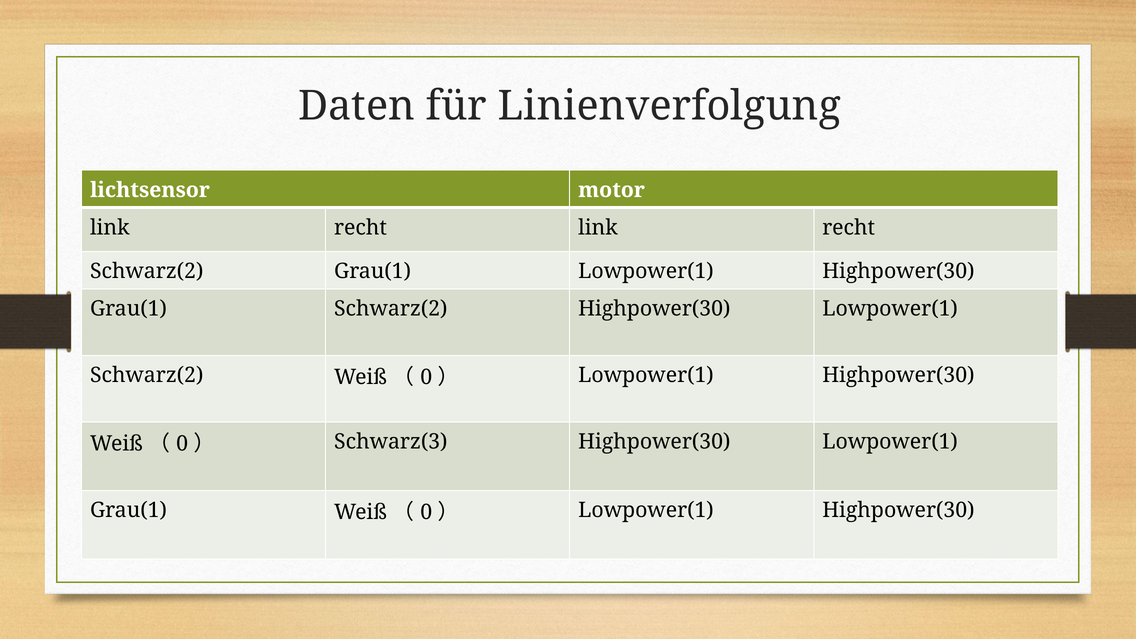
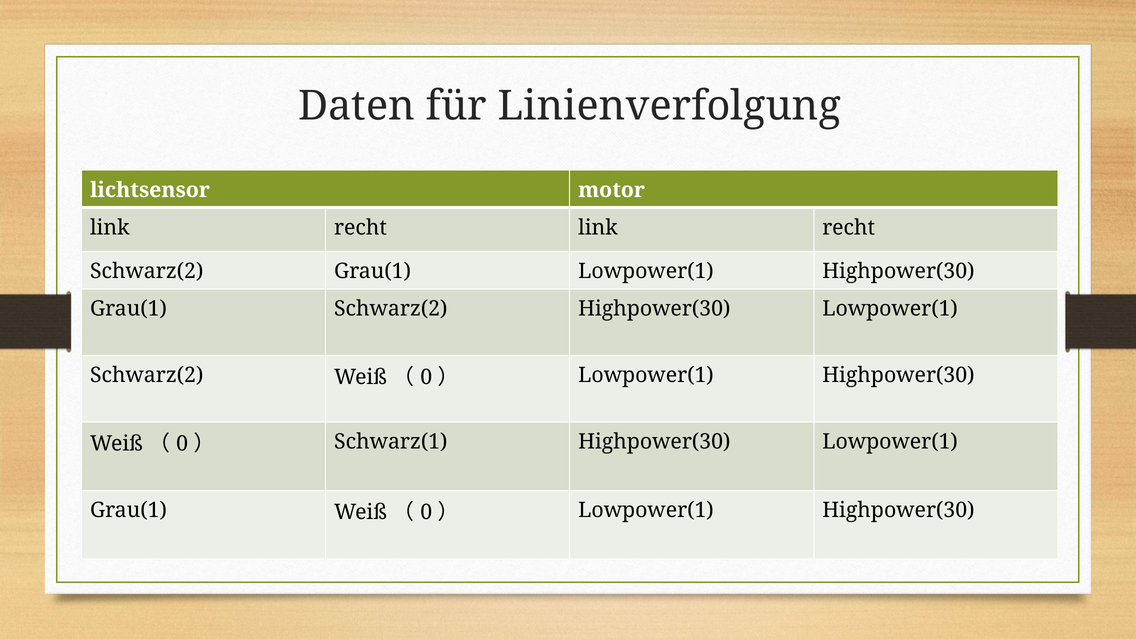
Schwarz(3: Schwarz(3 -> Schwarz(1
